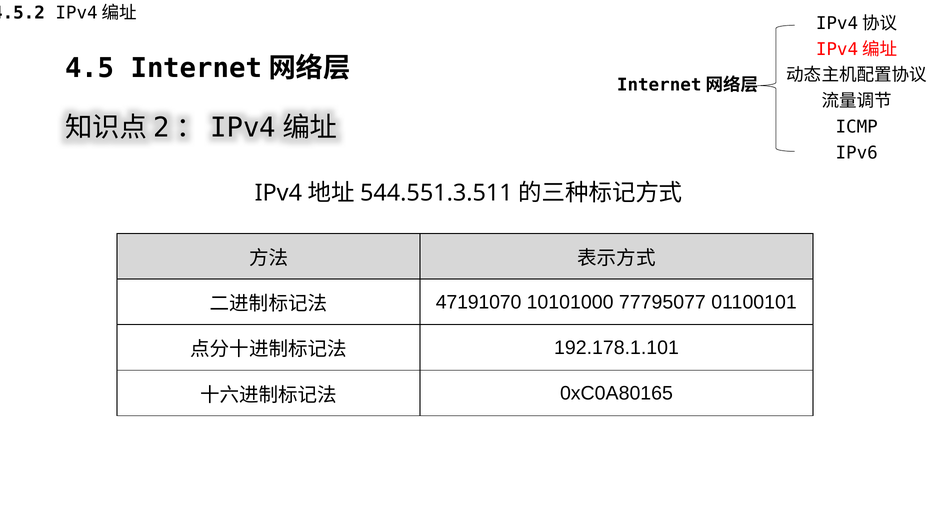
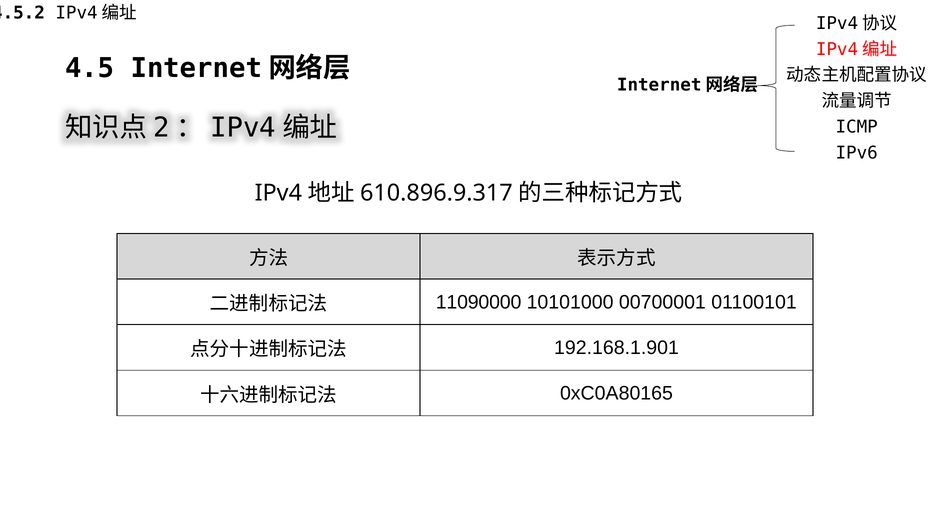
544.551.3.511: 544.551.3.511 -> 610.896.9.317
47191070: 47191070 -> 11090000
77795077: 77795077 -> 00700001
192.178.1.101: 192.178.1.101 -> 192.168.1.901
